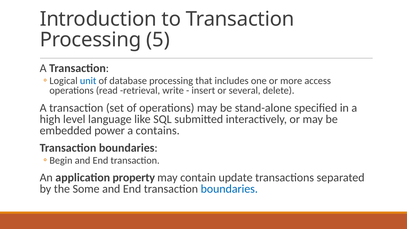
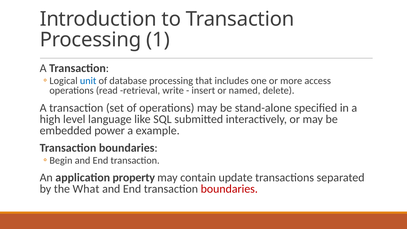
5: 5 -> 1
several: several -> named
contains: contains -> example
Some: Some -> What
boundaries at (229, 189) colour: blue -> red
